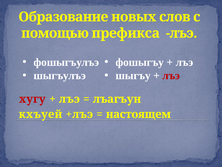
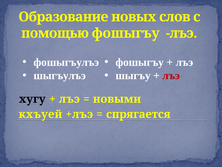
помощью префикса: префикса -> фошыгъу
хугу colour: red -> black
лъагъун: лъагъун -> новыми
настоящем: настоящем -> спрягается
